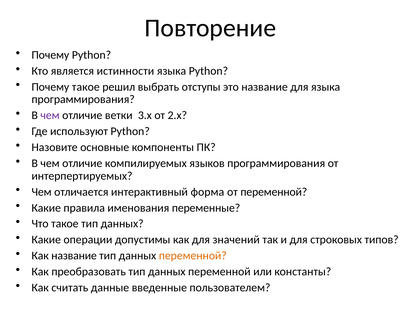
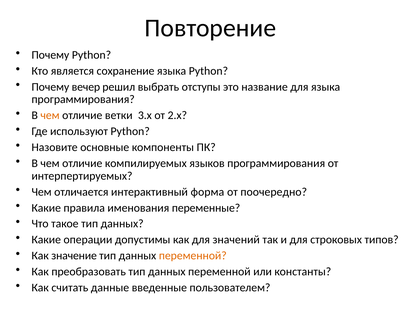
истинности: истинности -> сохранение
Почему такое: такое -> вечер
чем at (50, 115) colour: purple -> orange
от переменной: переменной -> поочередно
Как название: название -> значение
